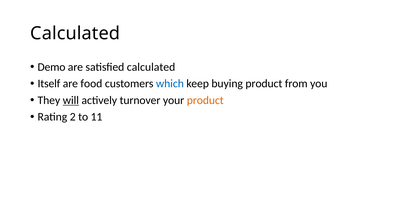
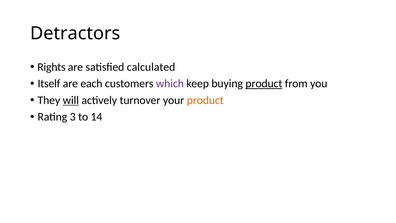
Calculated at (75, 33): Calculated -> Detractors
Demo: Demo -> Rights
food: food -> each
which colour: blue -> purple
product at (264, 84) underline: none -> present
2: 2 -> 3
11: 11 -> 14
